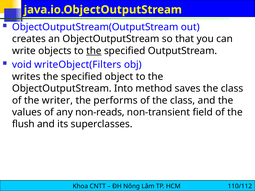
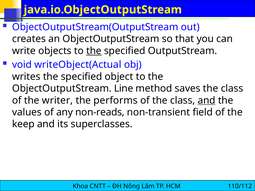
writeObject(Filters: writeObject(Filters -> writeObject(Actual
Into: Into -> Line
and at (207, 100) underline: none -> present
flush: flush -> keep
